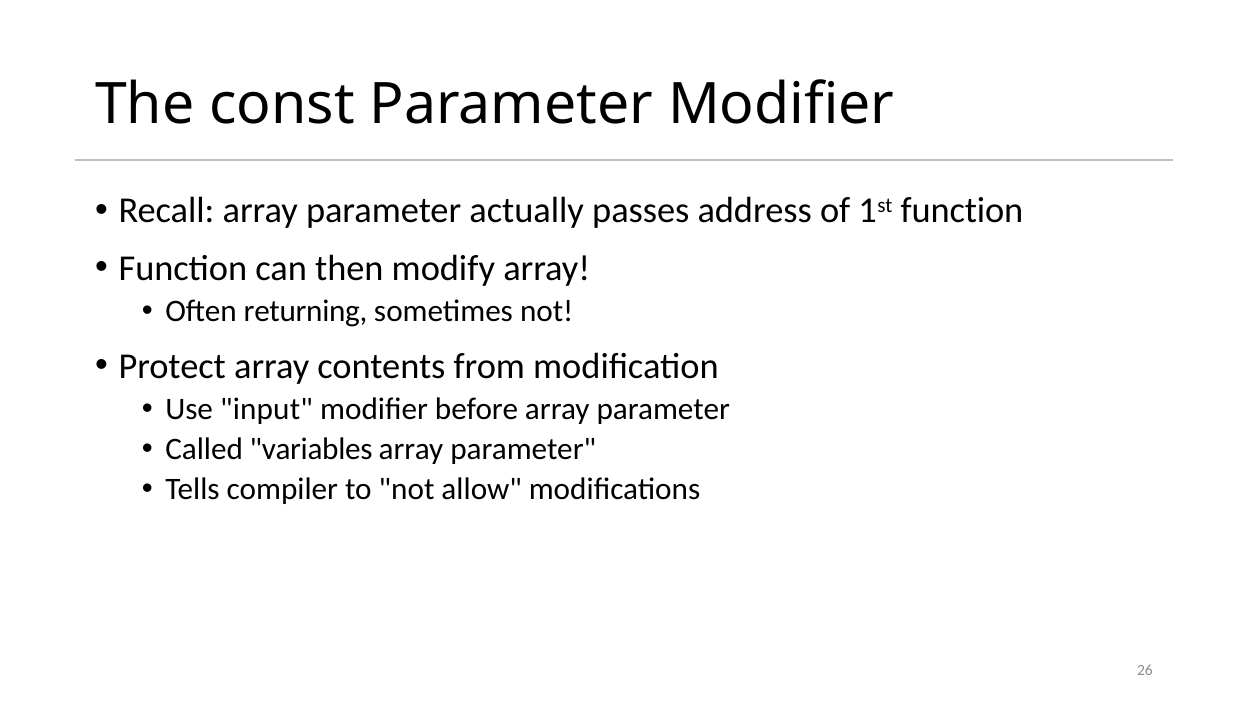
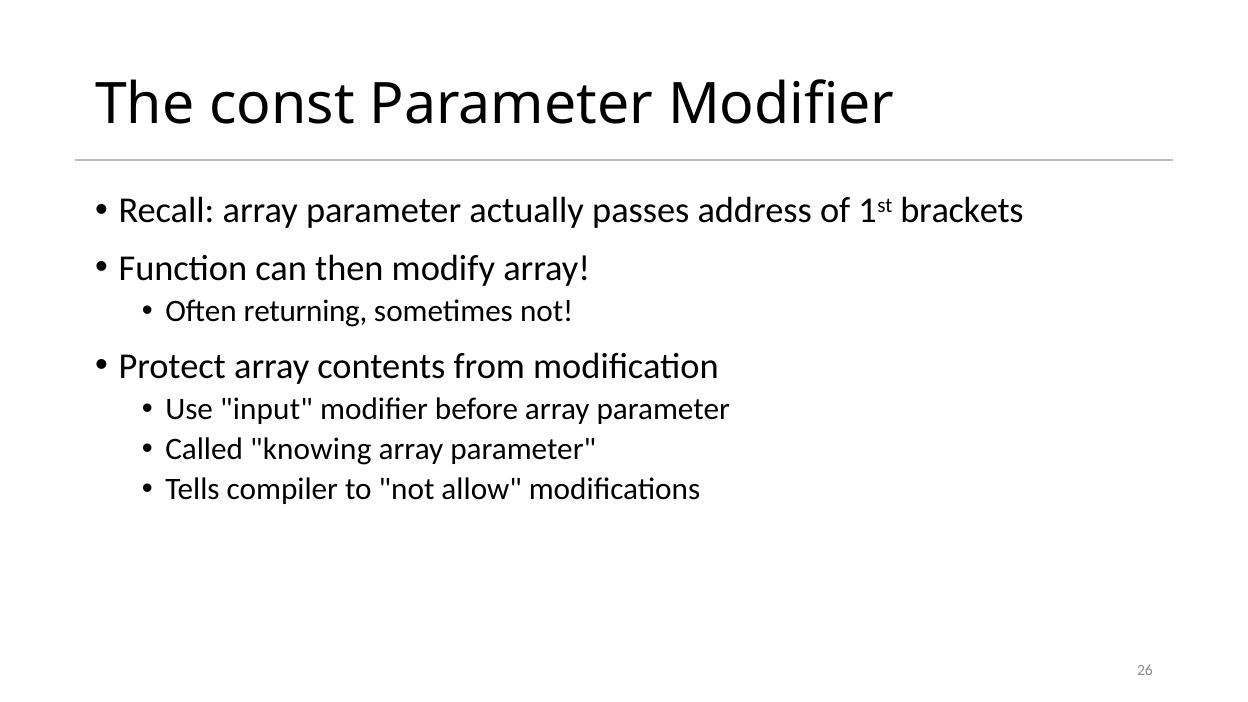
1st function: function -> brackets
variables: variables -> knowing
